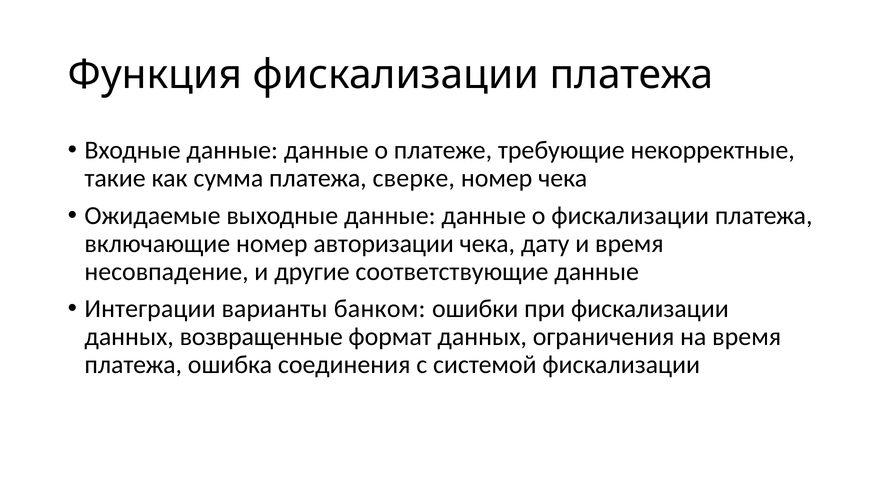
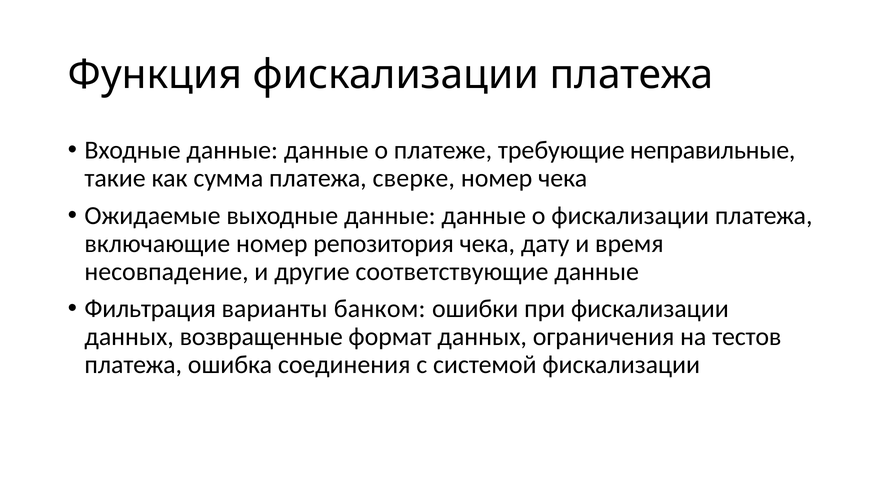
некорректные: некорректные -> неправильные
авторизации: авторизации -> репозитория
Интеграции: Интеграции -> Фильтрация
на время: время -> тестов
